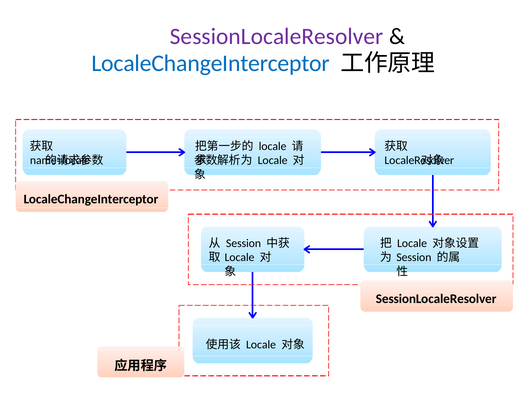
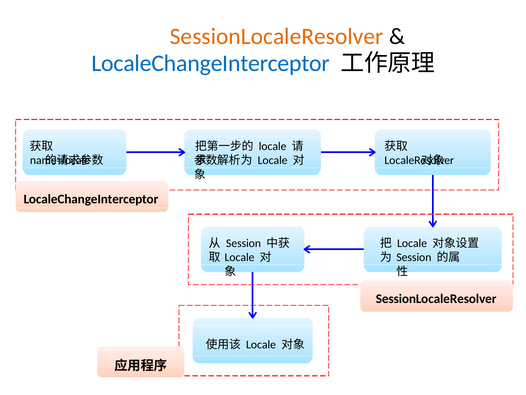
SessionLocaleResolver at (277, 36) colour: purple -> orange
